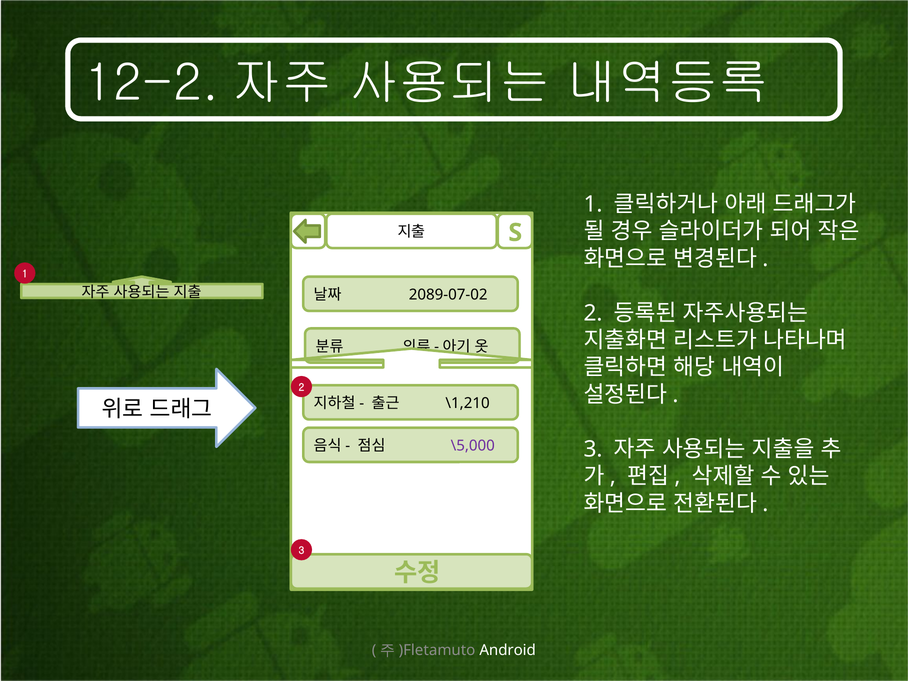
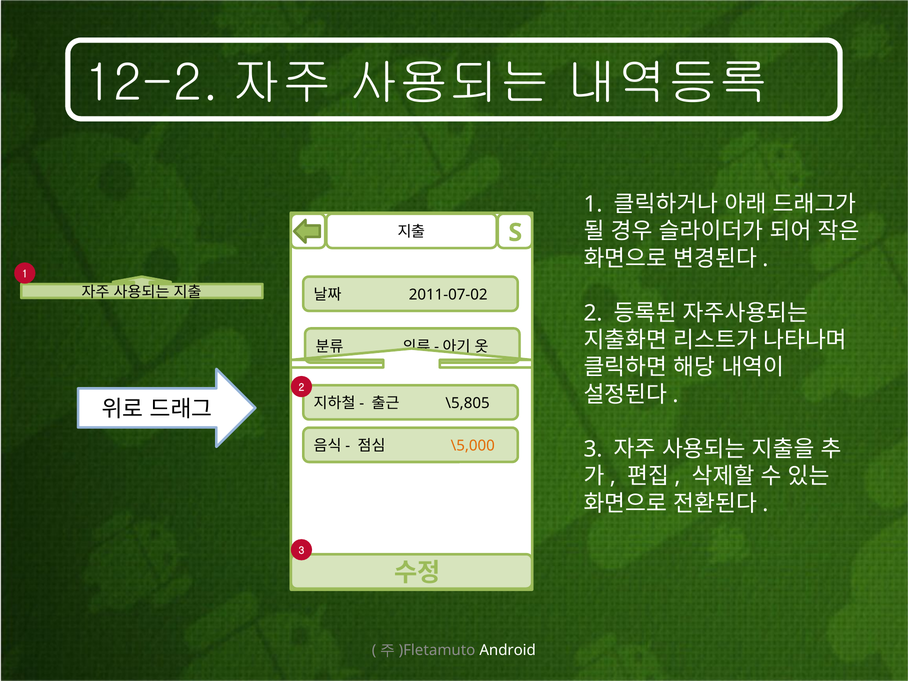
2089-07-02: 2089-07-02 -> 2011-07-02
\1,210: \1,210 -> \5,805
\5,000 colour: purple -> orange
